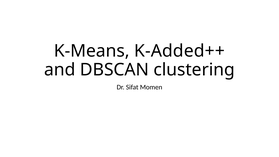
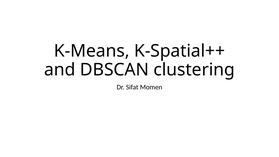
K-Added++: K-Added++ -> K-Spatial++
